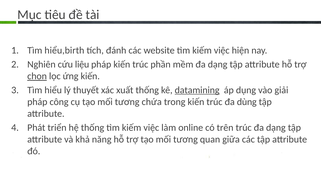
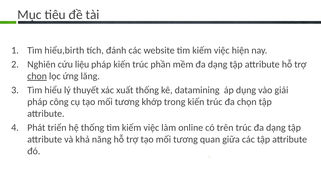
ứng kiến: kiến -> lăng
datamining underline: present -> none
chứa: chứa -> khớp
đa dùng: dùng -> chọn
